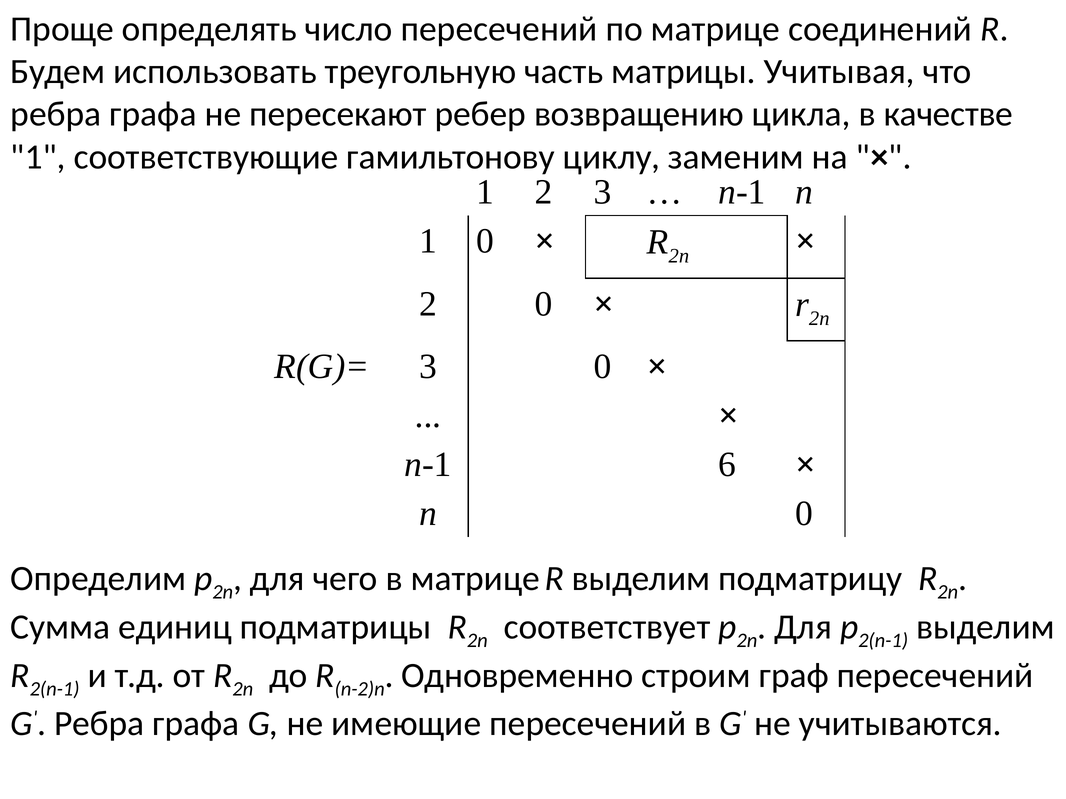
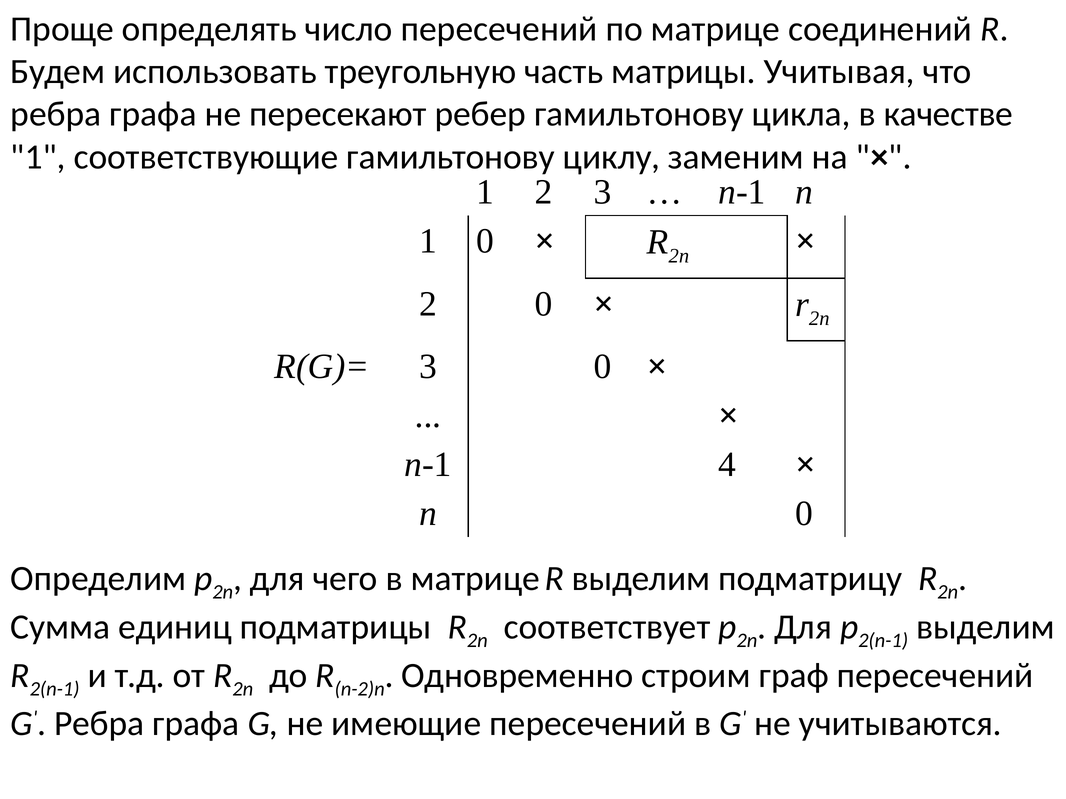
ребер возвращению: возвращению -> гамильтонову
6: 6 -> 4
